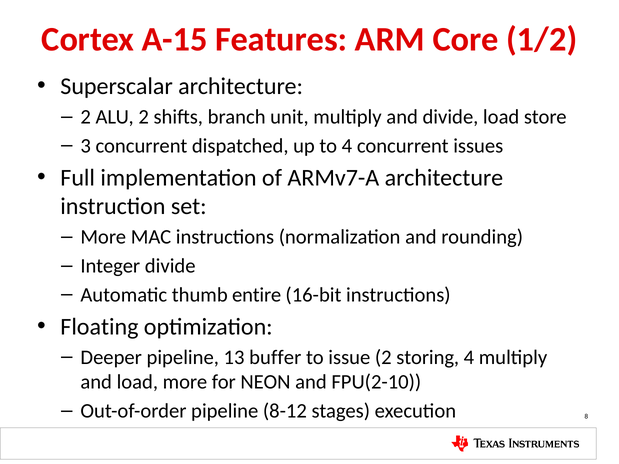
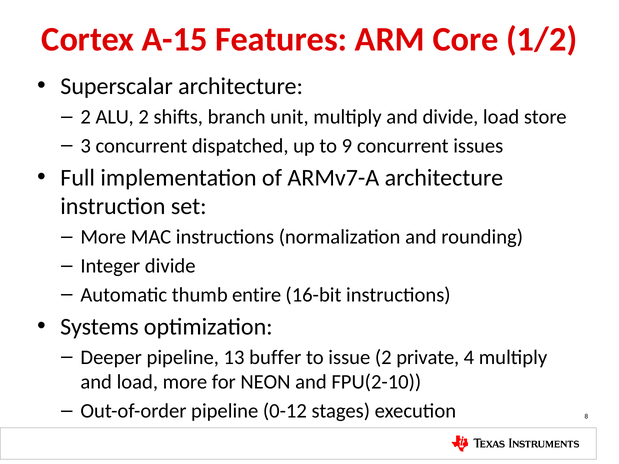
to 4: 4 -> 9
Floating: Floating -> Systems
storing: storing -> private
8-12: 8-12 -> 0-12
